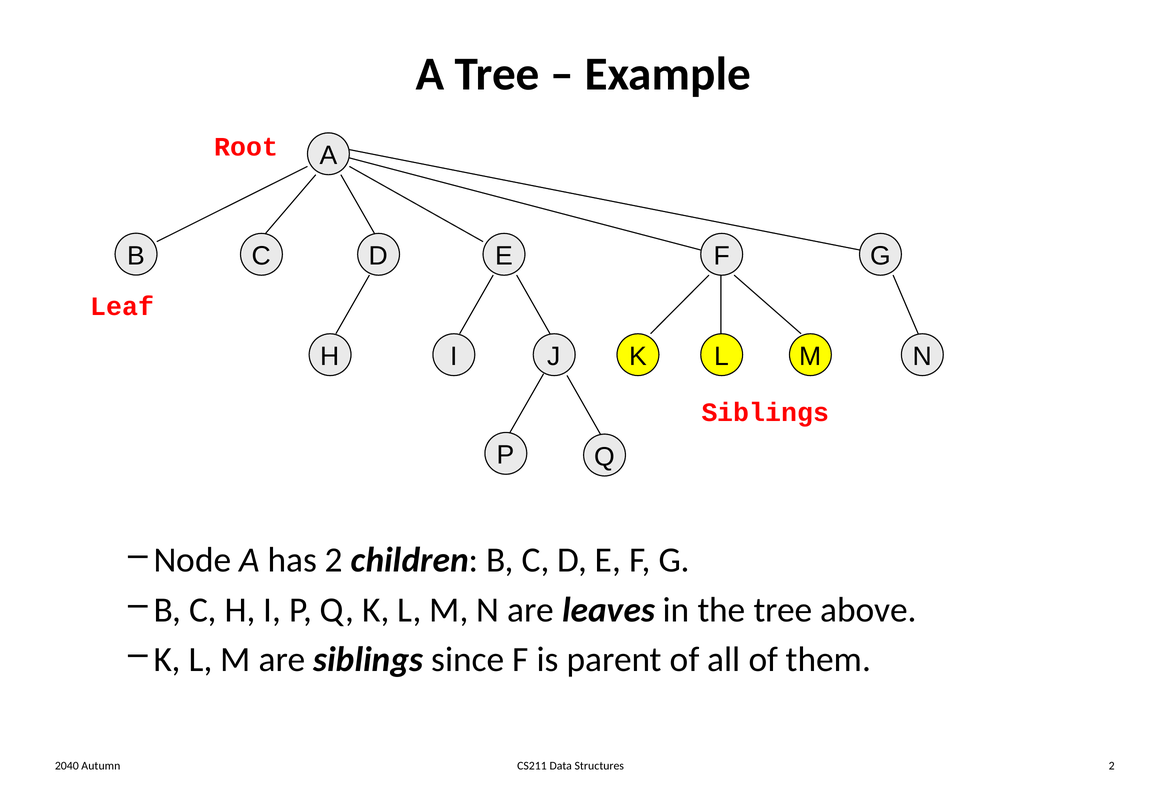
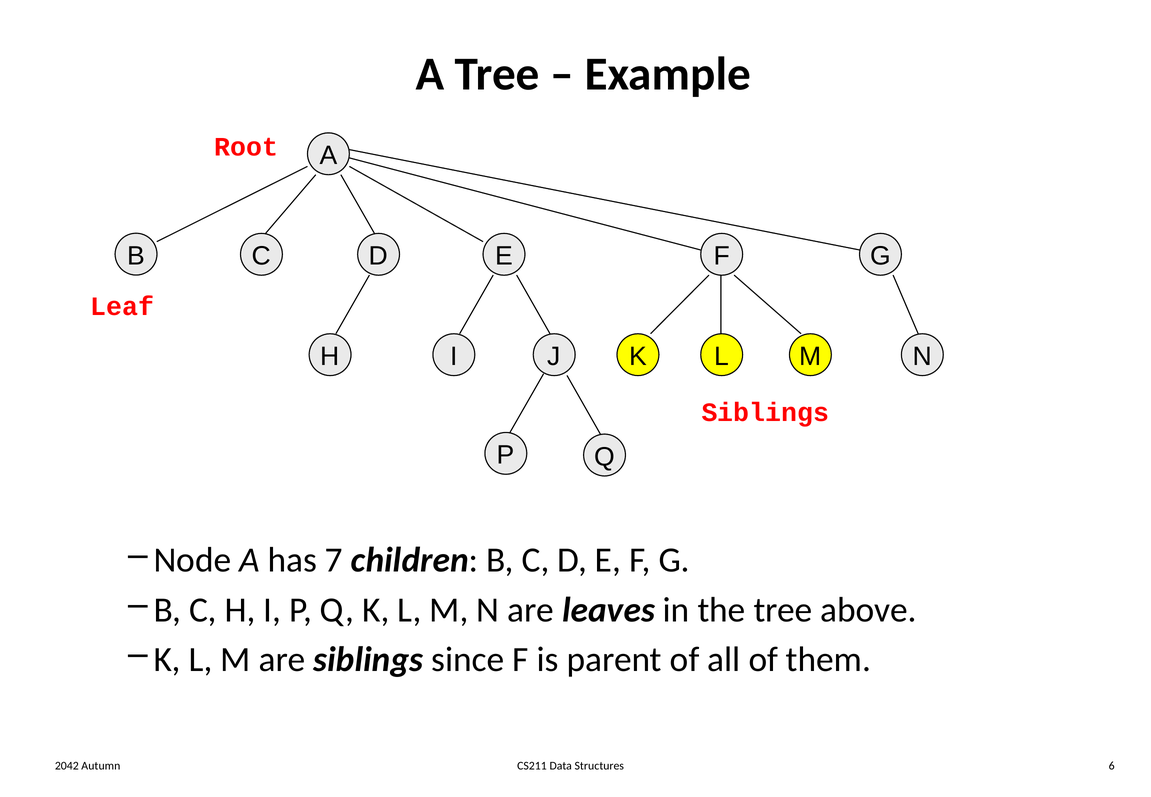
has 2: 2 -> 7
2040: 2040 -> 2042
Structures 2: 2 -> 6
